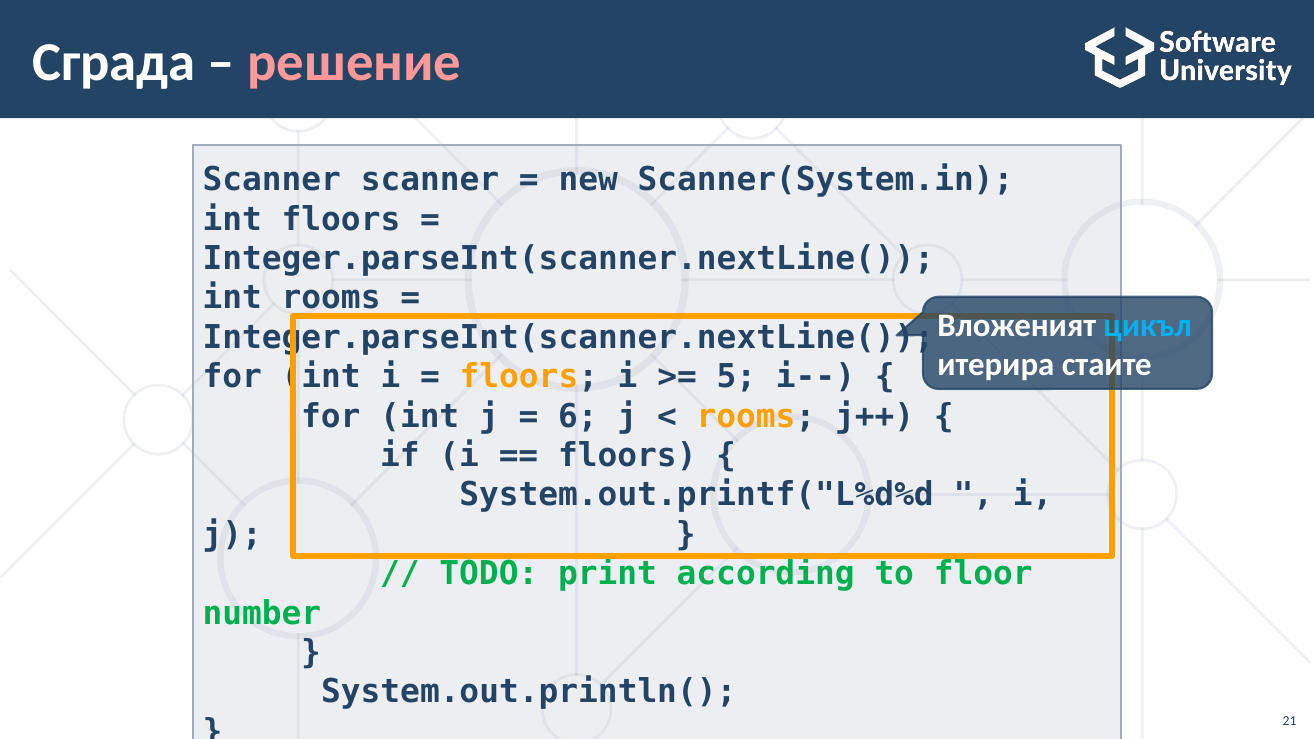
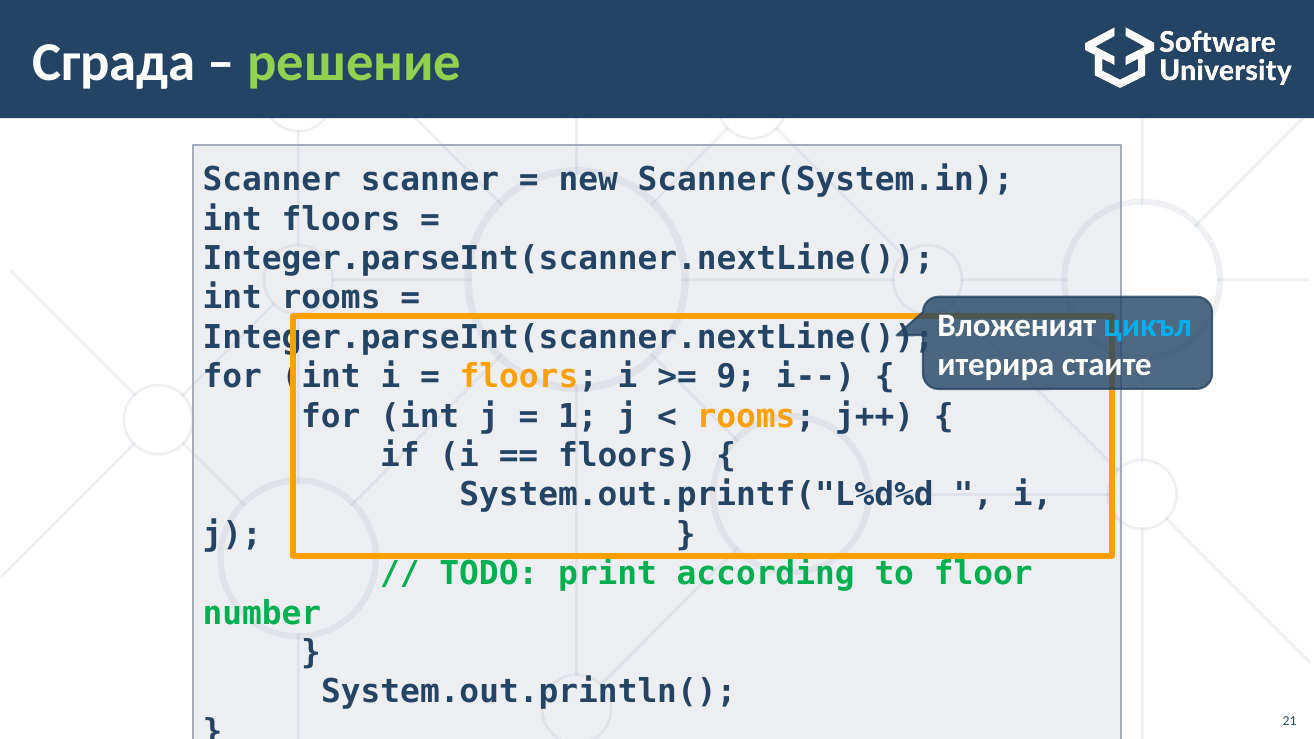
решение colour: pink -> light green
5: 5 -> 9
6: 6 -> 1
